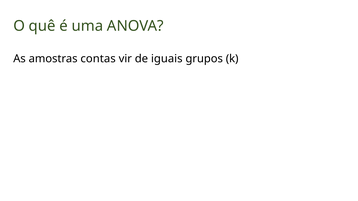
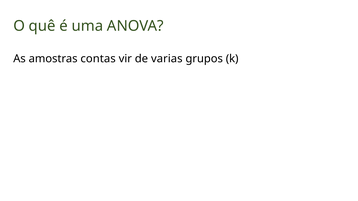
iguais: iguais -> varias
